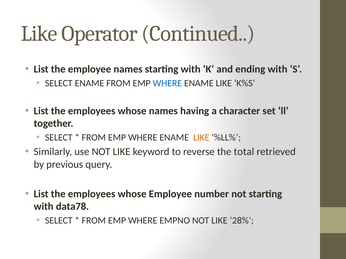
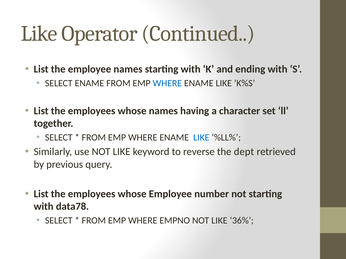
LIKE at (201, 138) colour: orange -> blue
total: total -> dept
28%: 28% -> 36%
